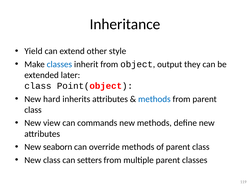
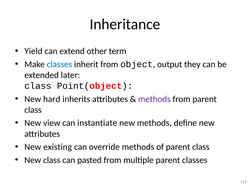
style: style -> term
methods at (154, 99) colour: blue -> purple
commands: commands -> instantiate
seaborn: seaborn -> existing
setters: setters -> pasted
